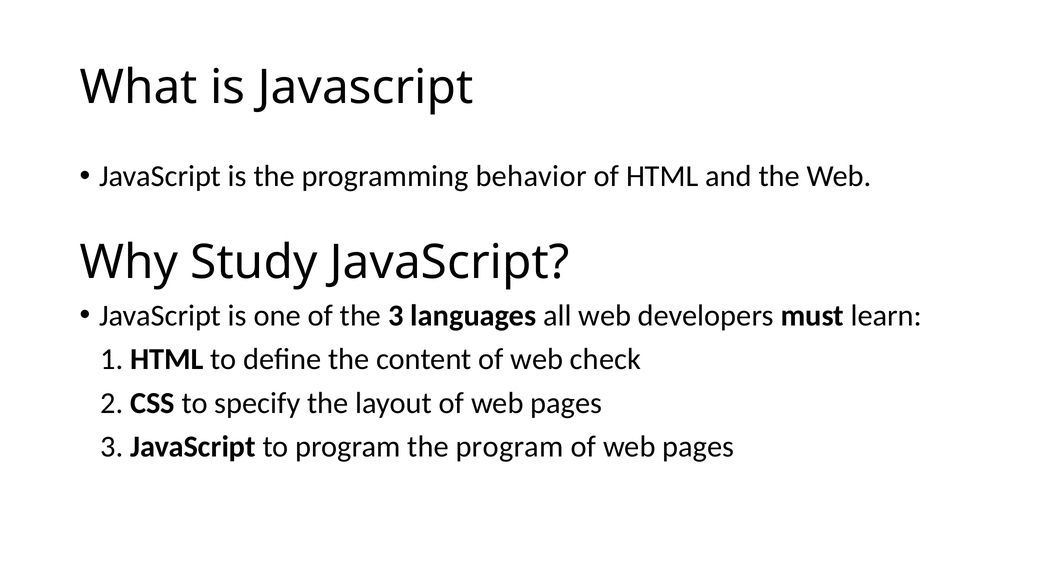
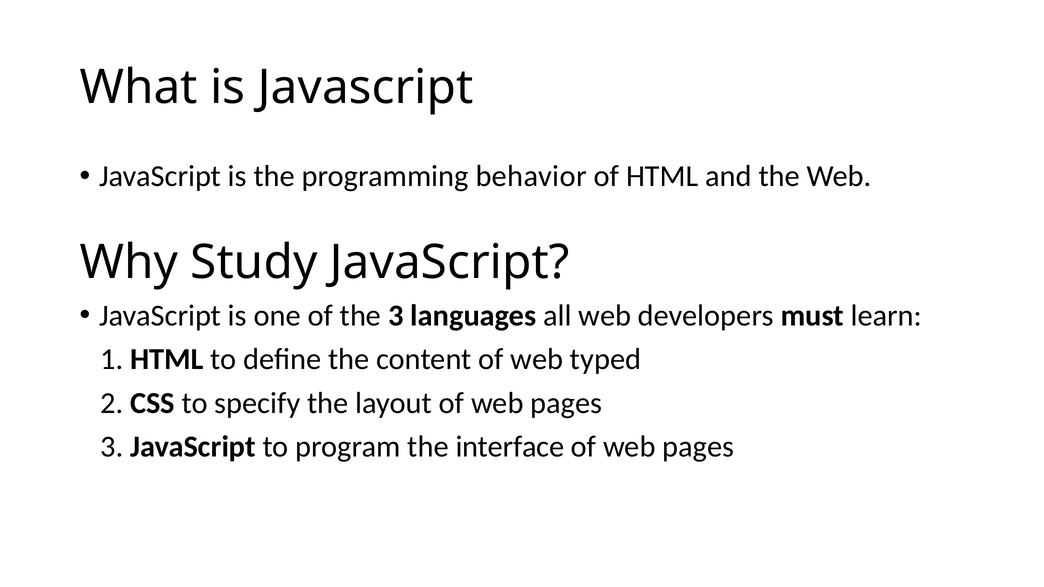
check: check -> typed
the program: program -> interface
